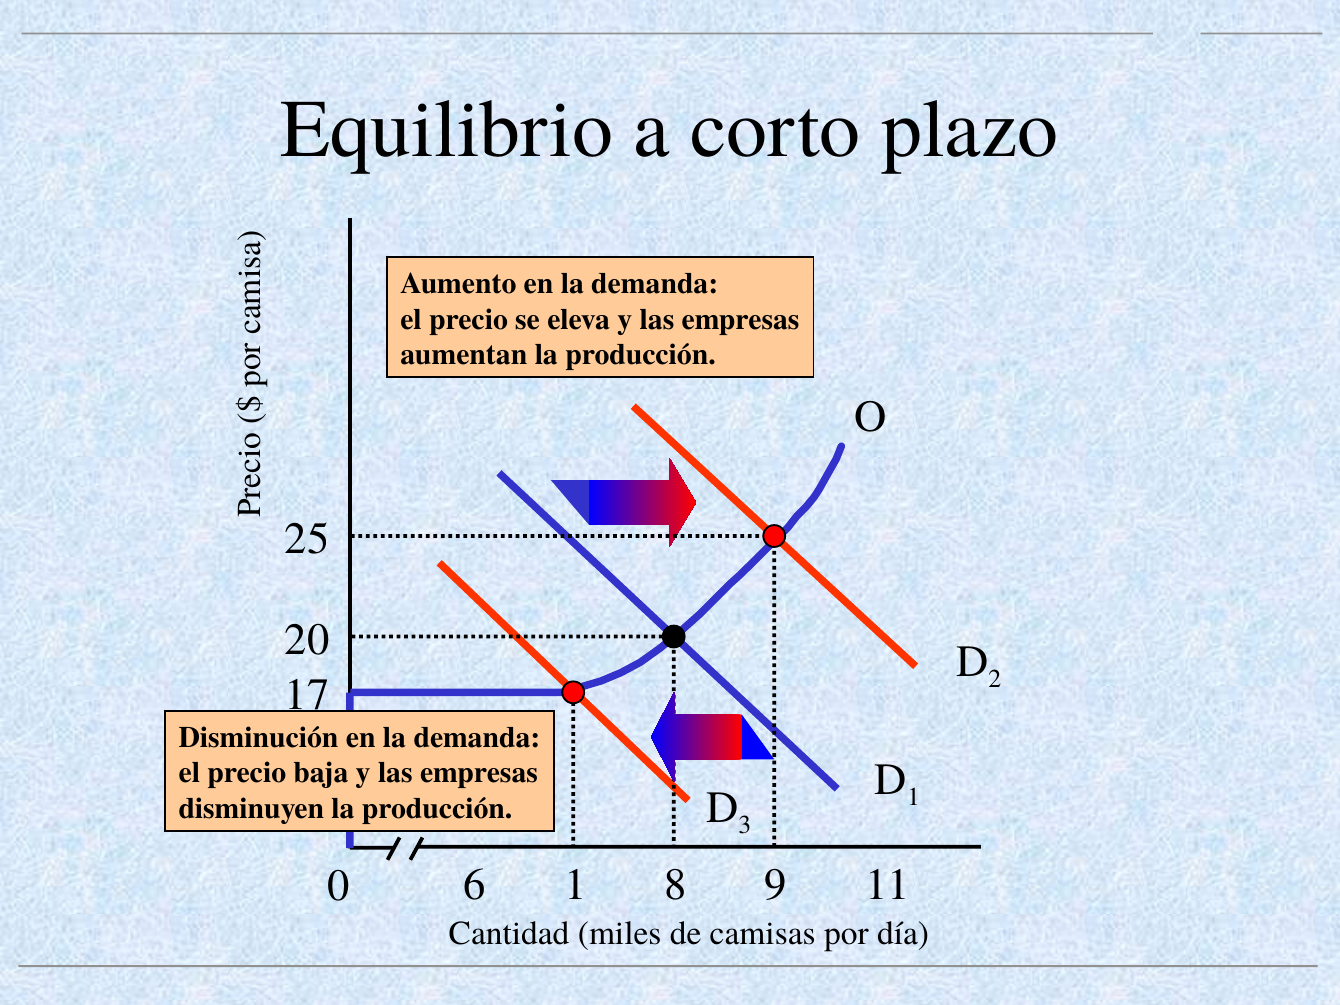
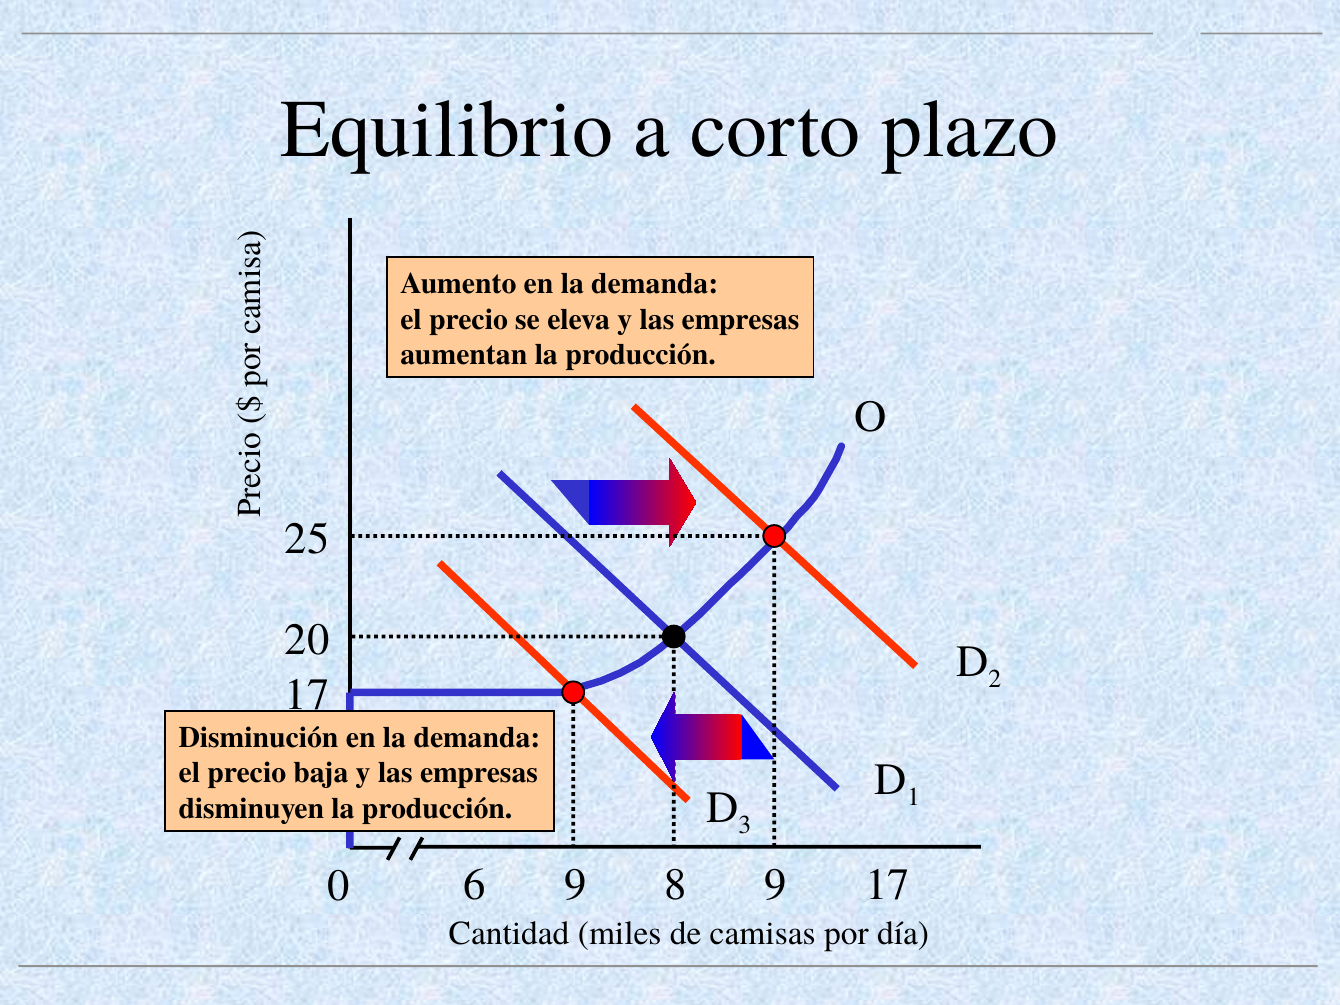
6 1: 1 -> 9
9 11: 11 -> 17
